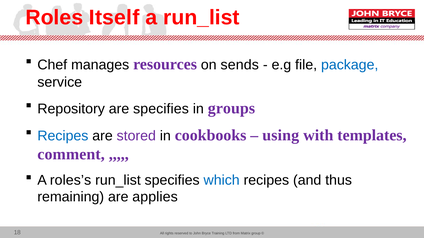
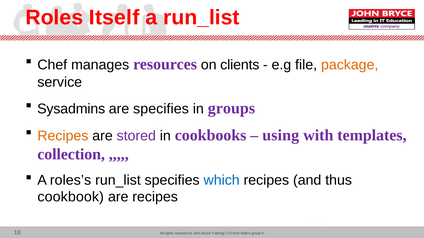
sends: sends -> clients
package colour: blue -> orange
Repository: Repository -> Sysadmins
Recipes at (63, 136) colour: blue -> orange
comment: comment -> collection
remaining: remaining -> cookbook
are applies: applies -> recipes
